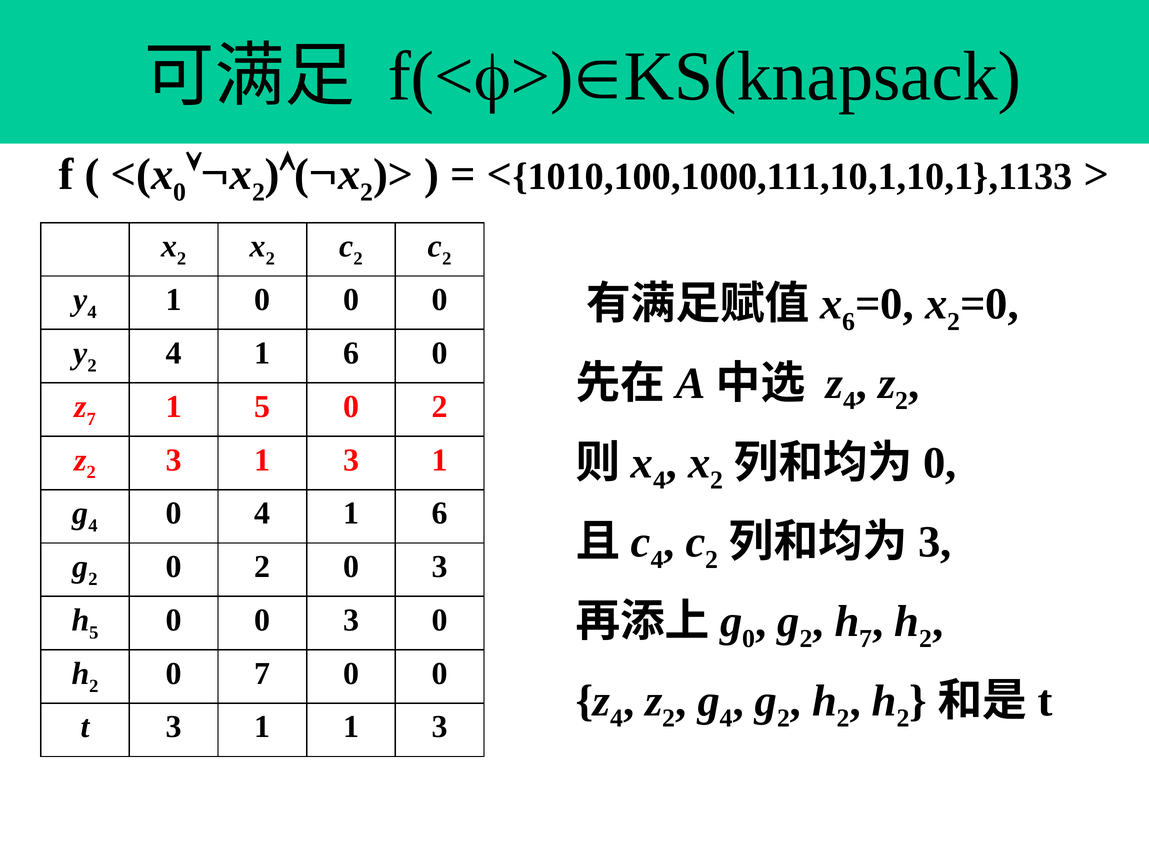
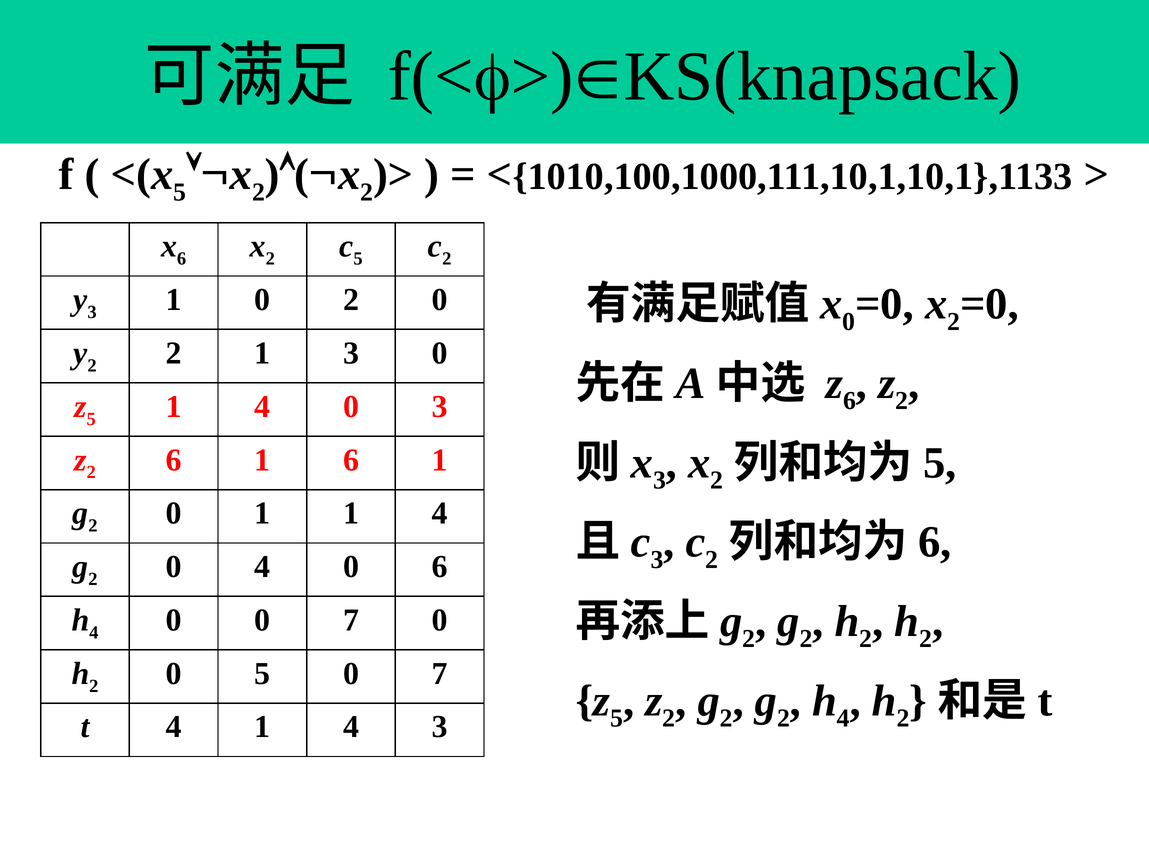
0 at (180, 192): 0 -> 5
2 at (182, 259): 2 -> 6
2 at (358, 259): 2 -> 5
6 at (849, 321): 6 -> 0
4 at (92, 312): 4 -> 3
1 0 0: 0 -> 2
4 at (174, 353): 4 -> 2
6 at (351, 353): 6 -> 3
4 at (850, 401): 4 -> 6
7 at (91, 419): 7 -> 5
5 at (262, 406): 5 -> 4
2 at (440, 406): 2 -> 3
3 at (174, 460): 3 -> 6
3 at (351, 460): 3 -> 6
4 at (660, 480): 4 -> 3
0 at (940, 463): 0 -> 5
4 at (93, 526): 4 -> 2
0 4: 4 -> 1
6 at (440, 513): 6 -> 4
4 at (657, 559): 4 -> 3
3 at (935, 542): 3 -> 6
2 at (262, 567): 2 -> 4
3 at (440, 567): 3 -> 6
0 at (749, 639): 0 -> 2
7 at (866, 639): 7 -> 2
5 at (94, 632): 5 -> 4
0 0 3: 3 -> 7
0 7: 7 -> 5
0 at (440, 673): 0 -> 7
4 at (617, 718): 4 -> 5
4 at (726, 718): 4 -> 2
2 at (843, 718): 2 -> 4
t 3: 3 -> 4
1 at (351, 727): 1 -> 4
